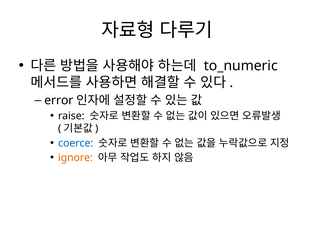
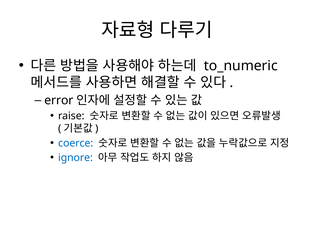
ignore colour: orange -> blue
